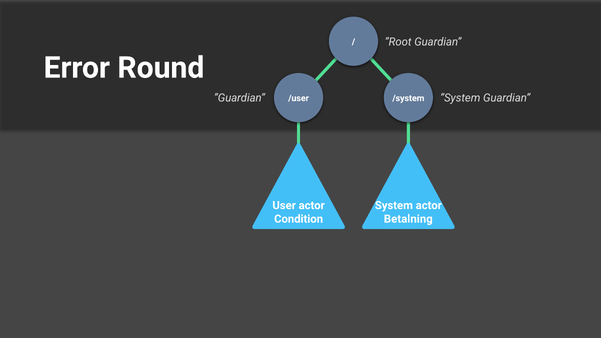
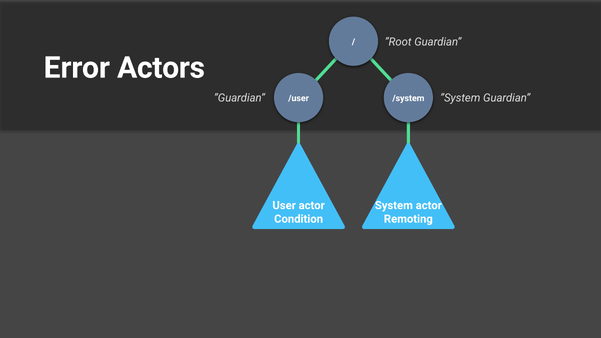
Round: Round -> Actors
Betalning: Betalning -> Remoting
